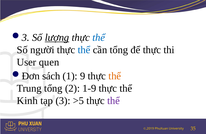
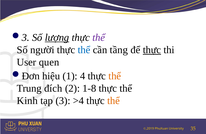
thể at (99, 37) colour: blue -> purple
cần tổng: tổng -> tầng
thực at (152, 50) underline: none -> present
sách: sách -> hiệu
9: 9 -> 4
Trung tổng: tổng -> đích
1-9: 1-9 -> 1-8
>5: >5 -> >4
thể at (113, 101) colour: purple -> orange
